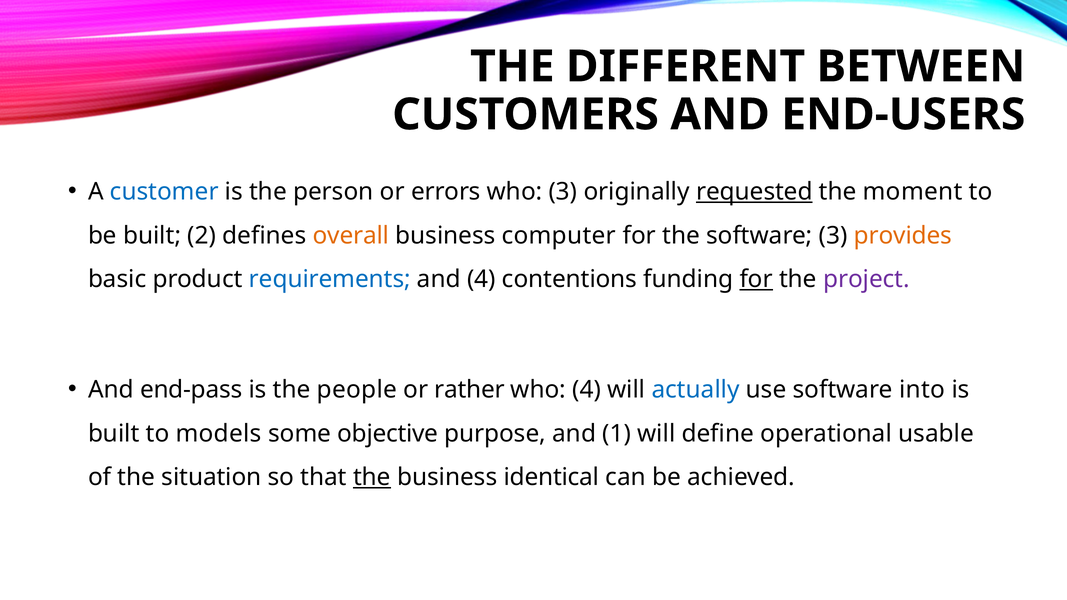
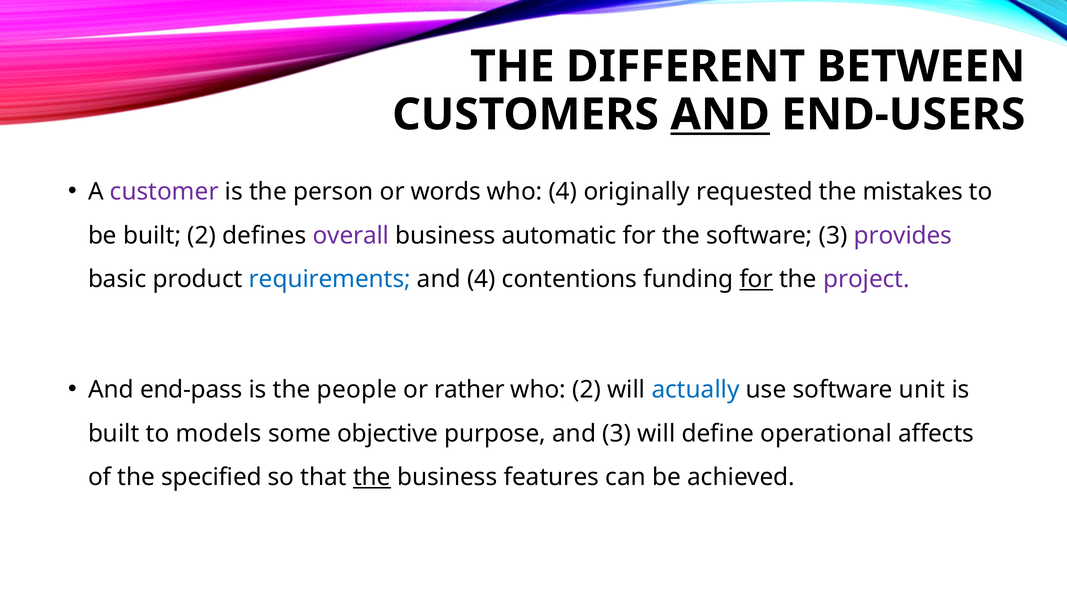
AND at (720, 115) underline: none -> present
customer colour: blue -> purple
errors: errors -> words
who 3: 3 -> 4
requested underline: present -> none
moment: moment -> mistakes
overall colour: orange -> purple
computer: computer -> automatic
provides colour: orange -> purple
who 4: 4 -> 2
into: into -> unit
and 1: 1 -> 3
usable: usable -> affects
situation: situation -> specified
identical: identical -> features
